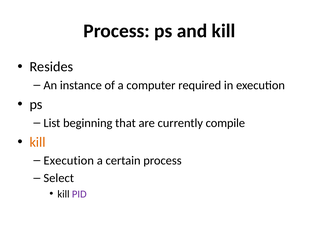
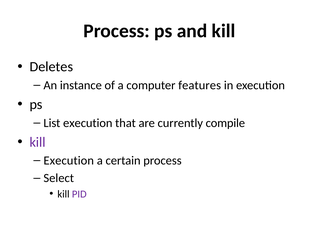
Resides: Resides -> Deletes
required: required -> features
List beginning: beginning -> execution
kill at (38, 142) colour: orange -> purple
